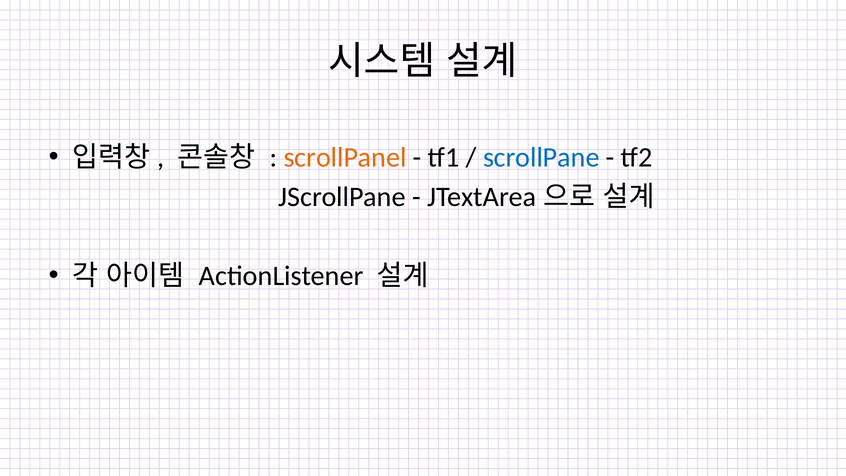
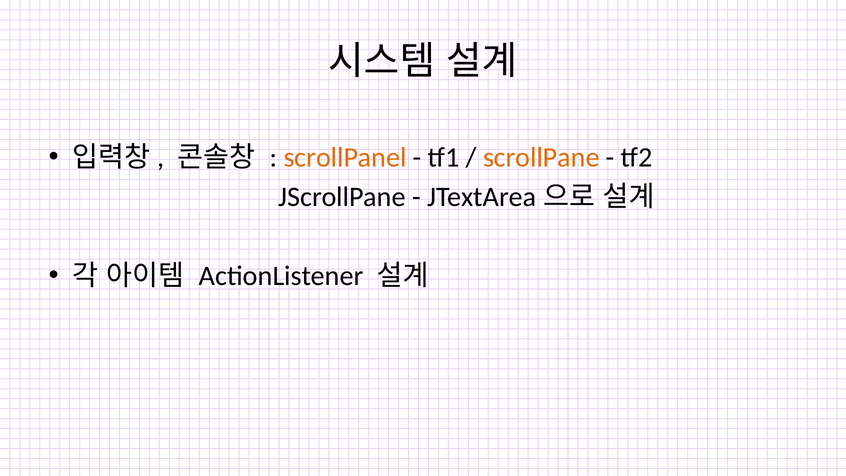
scrollPane colour: blue -> orange
